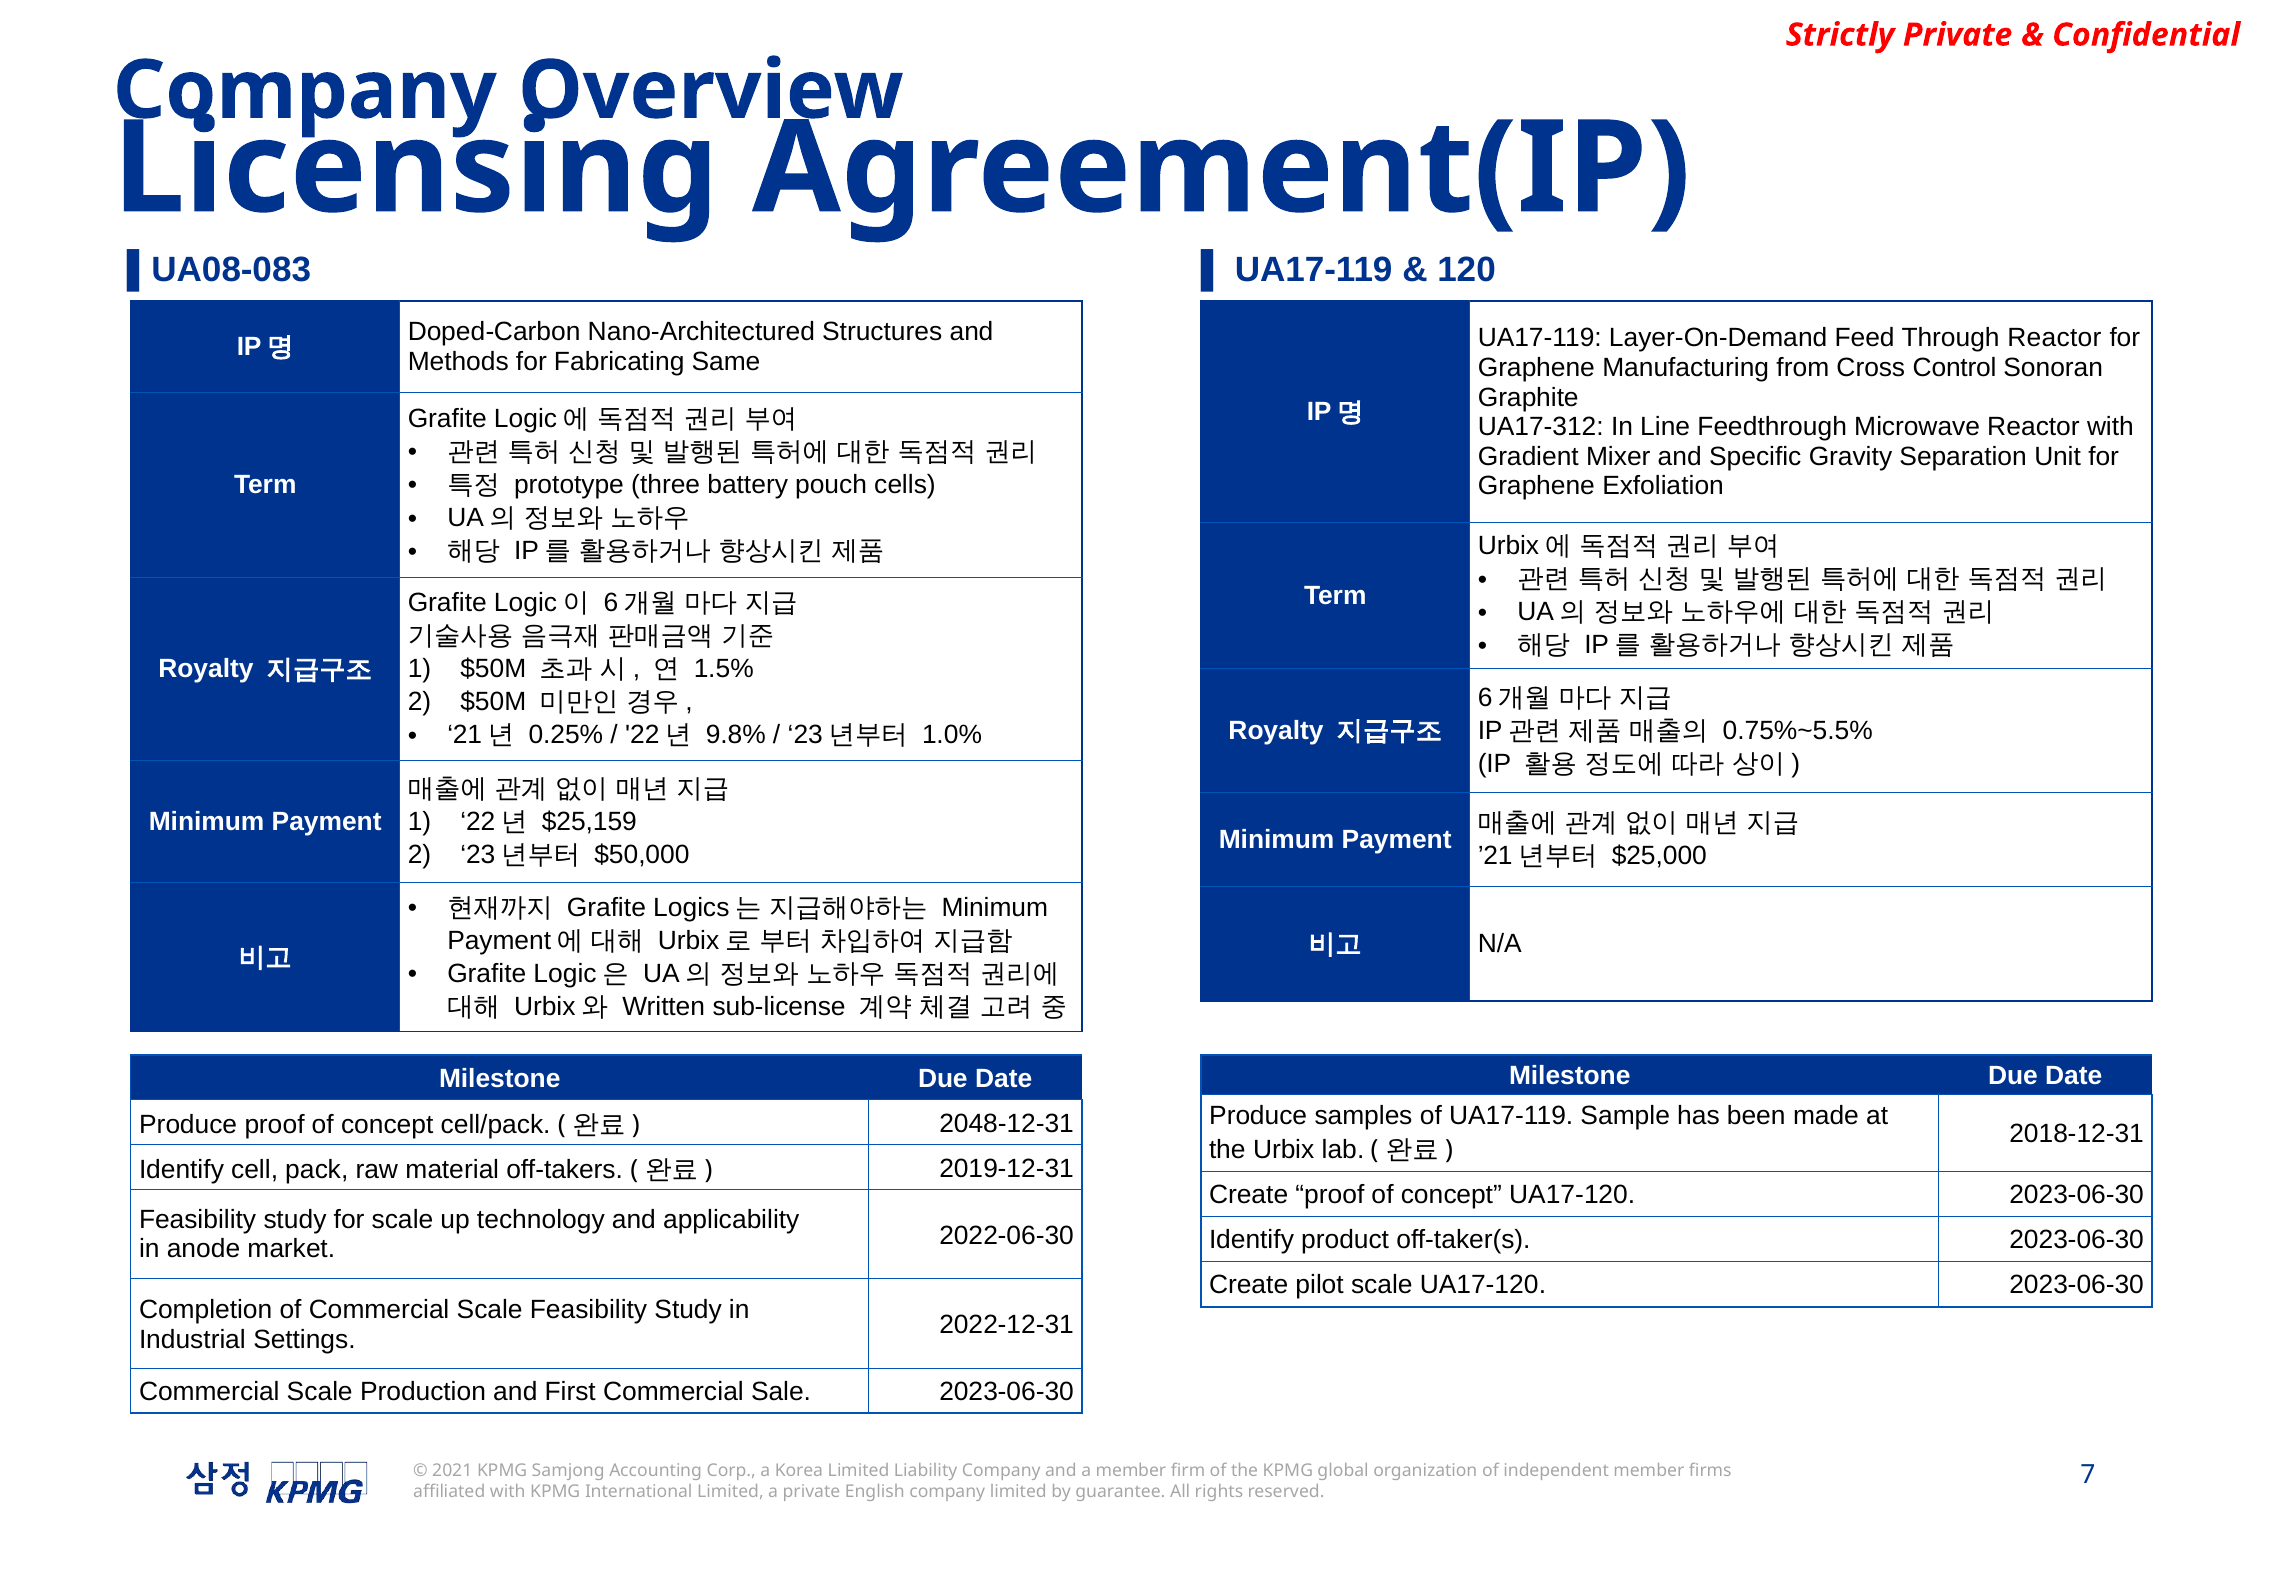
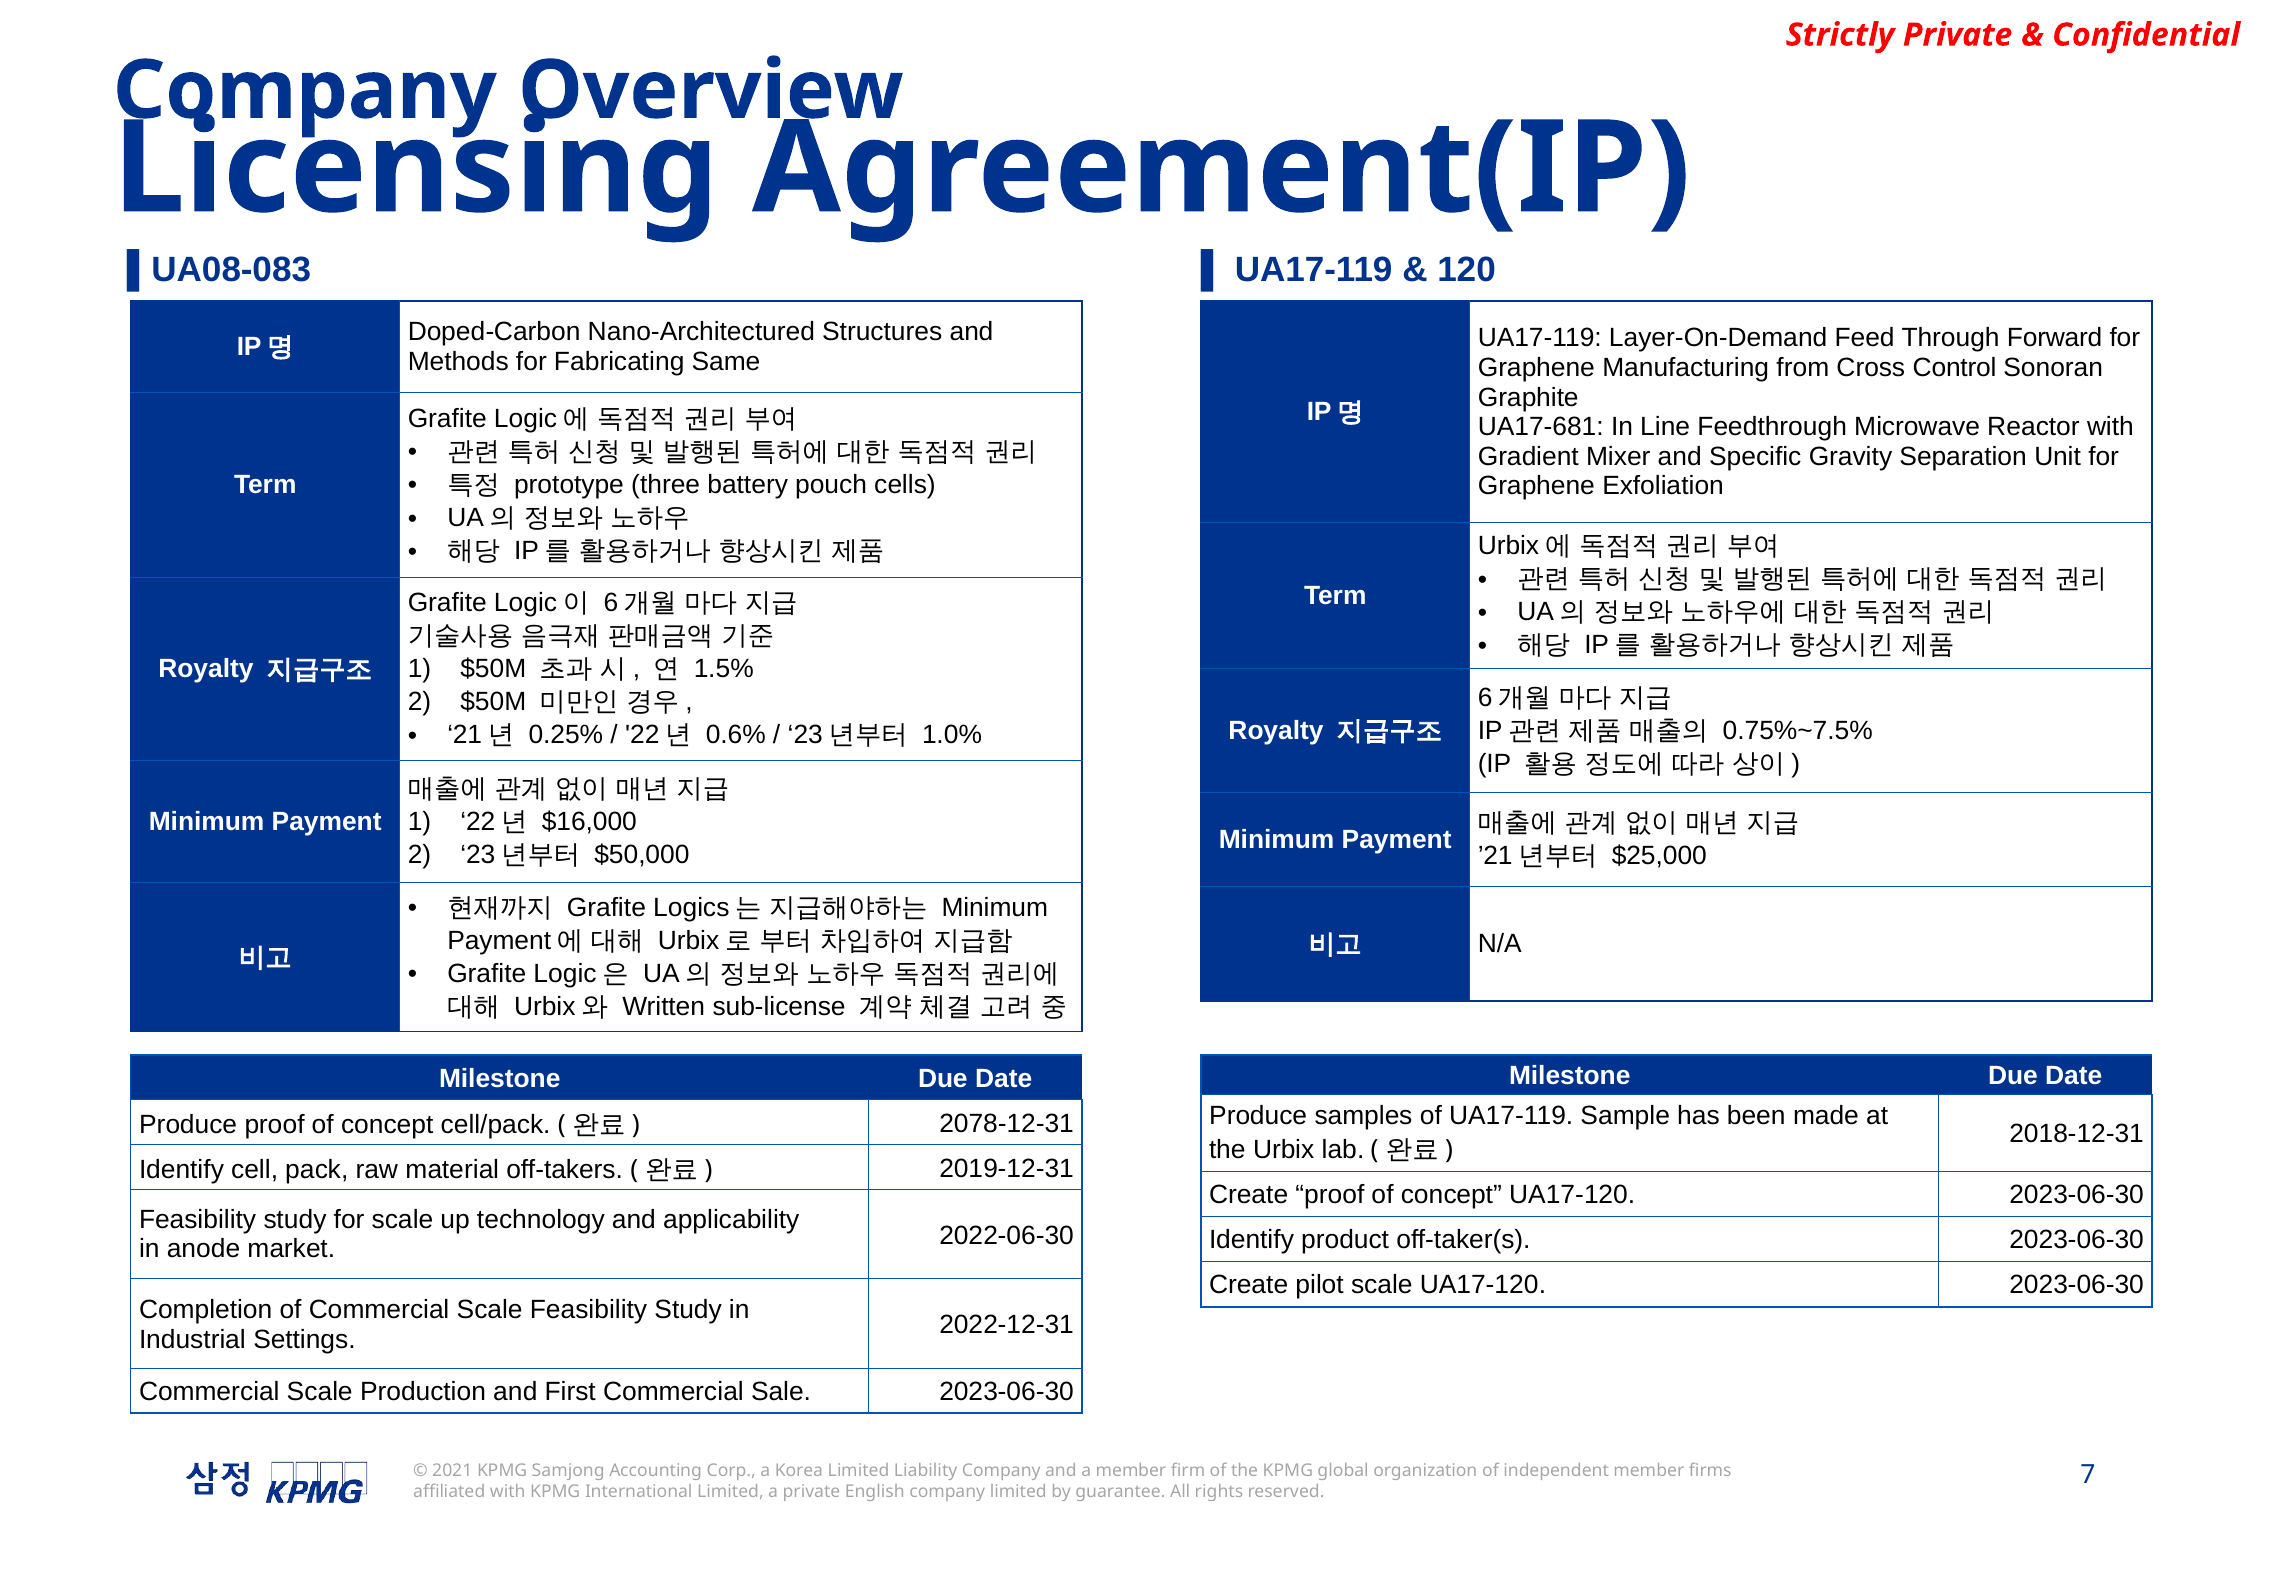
Through Reactor: Reactor -> Forward
UA17-312: UA17-312 -> UA17-681
0.75%~5.5%: 0.75%~5.5% -> 0.75%~7.5%
9.8%: 9.8% -> 0.6%
$25,159: $25,159 -> $16,000
2048-12-31: 2048-12-31 -> 2078-12-31
